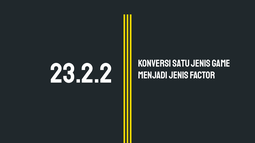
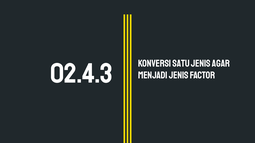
23.2.2: 23.2.2 -> 02.4.3
Game: Game -> Agar
